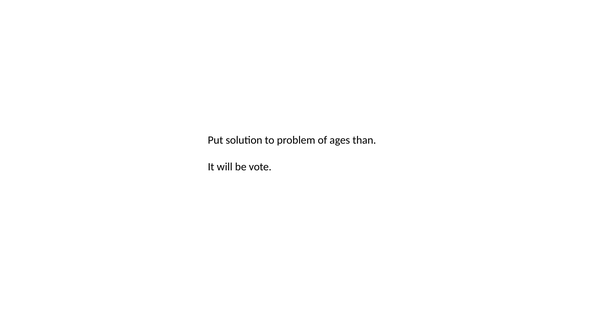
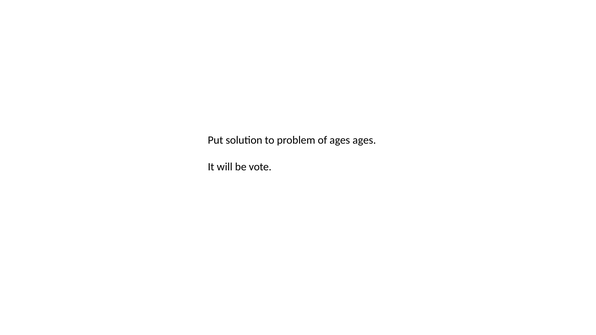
ages than: than -> ages
